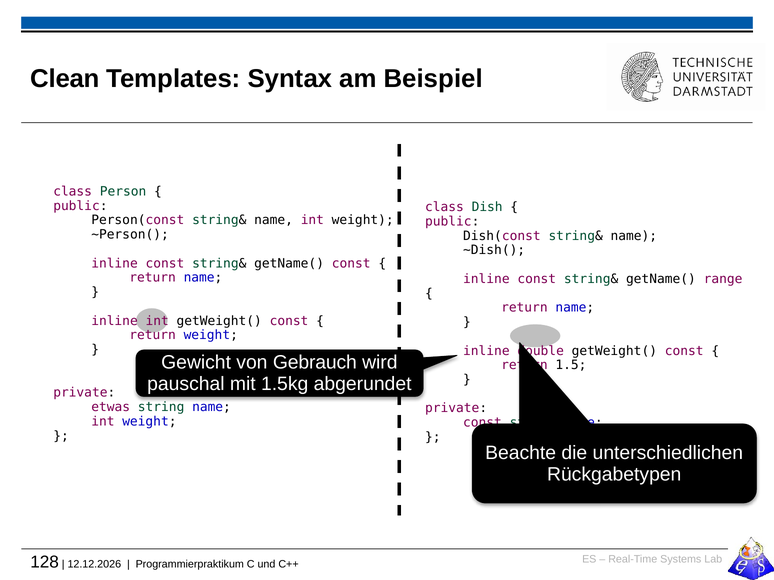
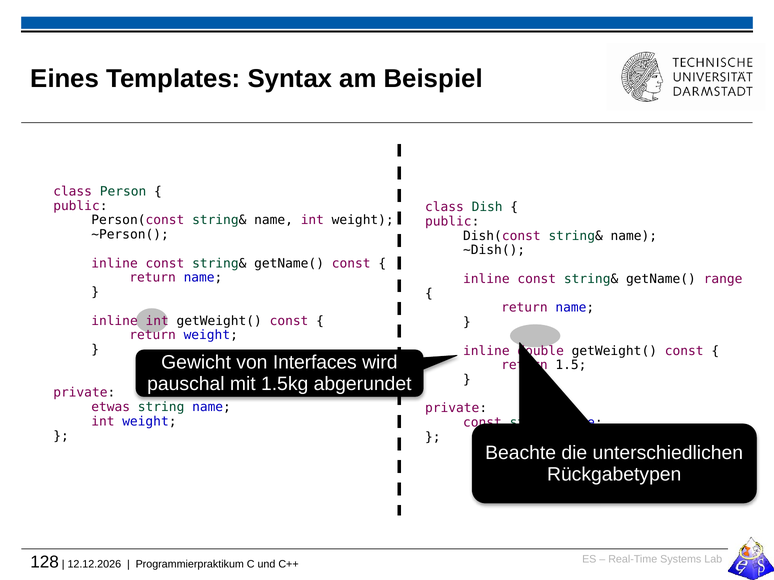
Clean: Clean -> Eines
Gebrauch: Gebrauch -> Interfaces
